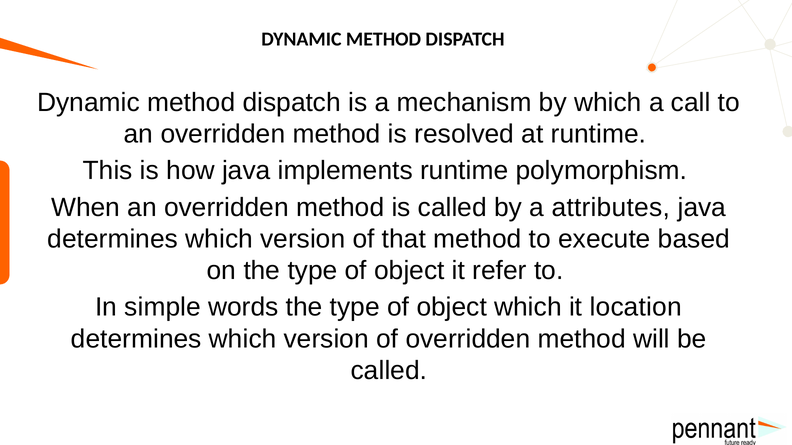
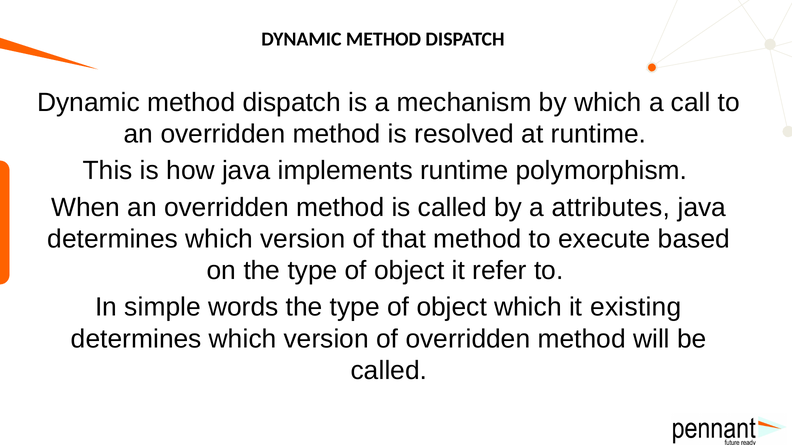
location: location -> existing
